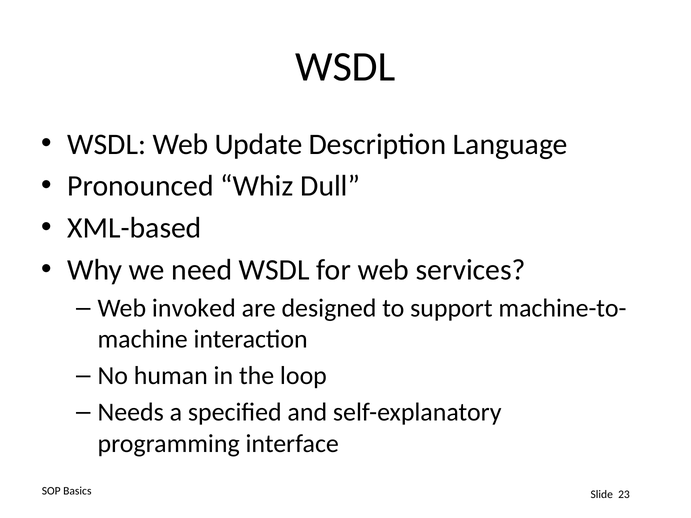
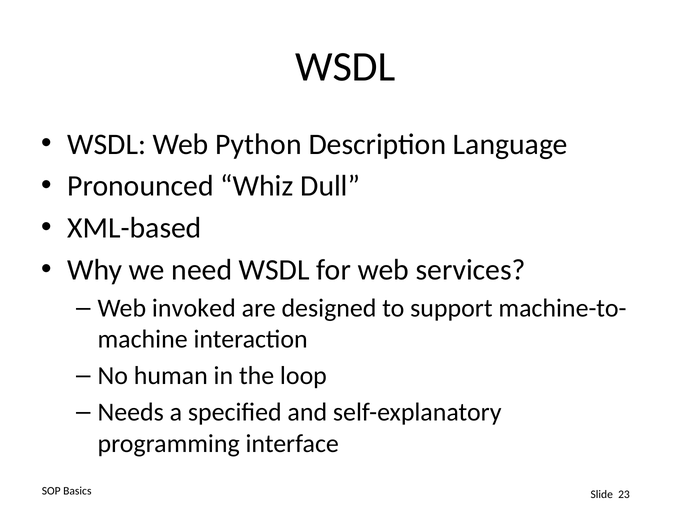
Update: Update -> Python
